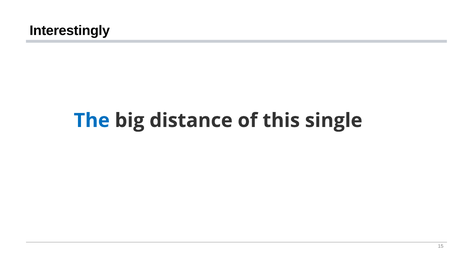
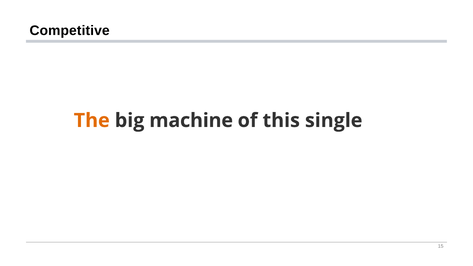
Interestingly: Interestingly -> Competitive
The colour: blue -> orange
distance: distance -> machine
